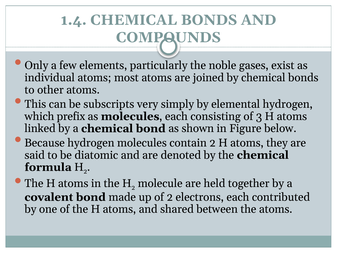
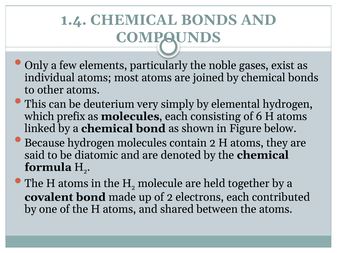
subscripts: subscripts -> deuterium
3: 3 -> 6
